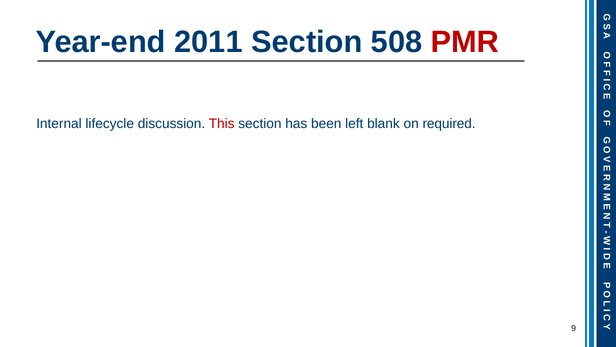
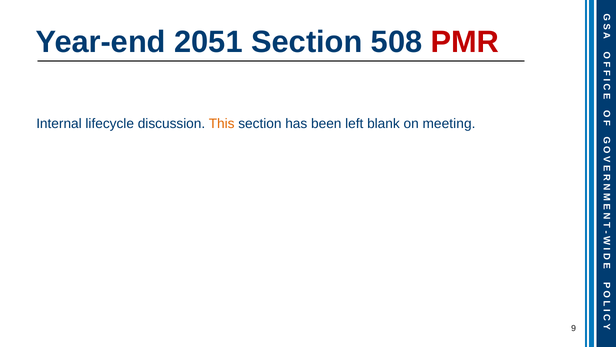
2011: 2011 -> 2051
This colour: red -> orange
required: required -> meeting
